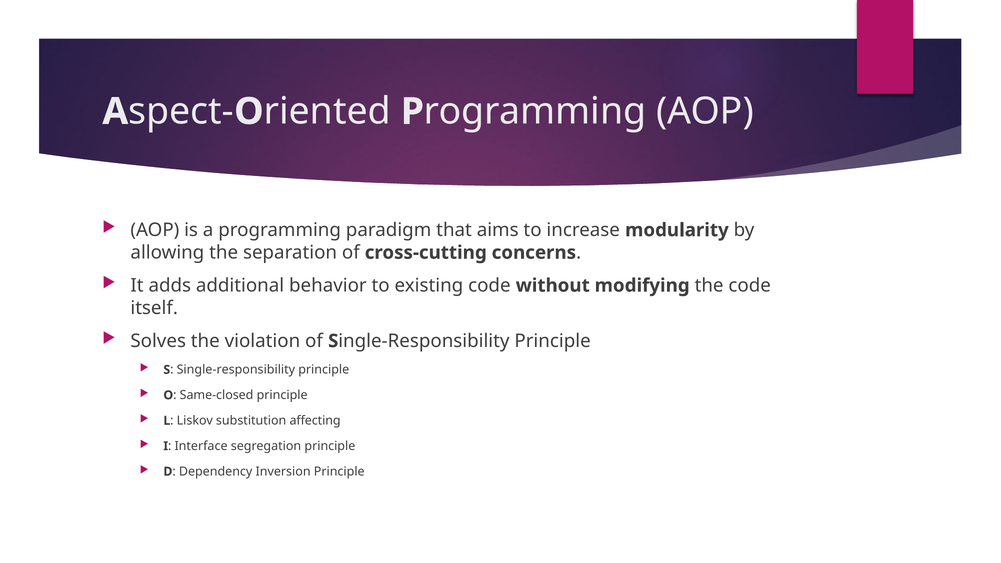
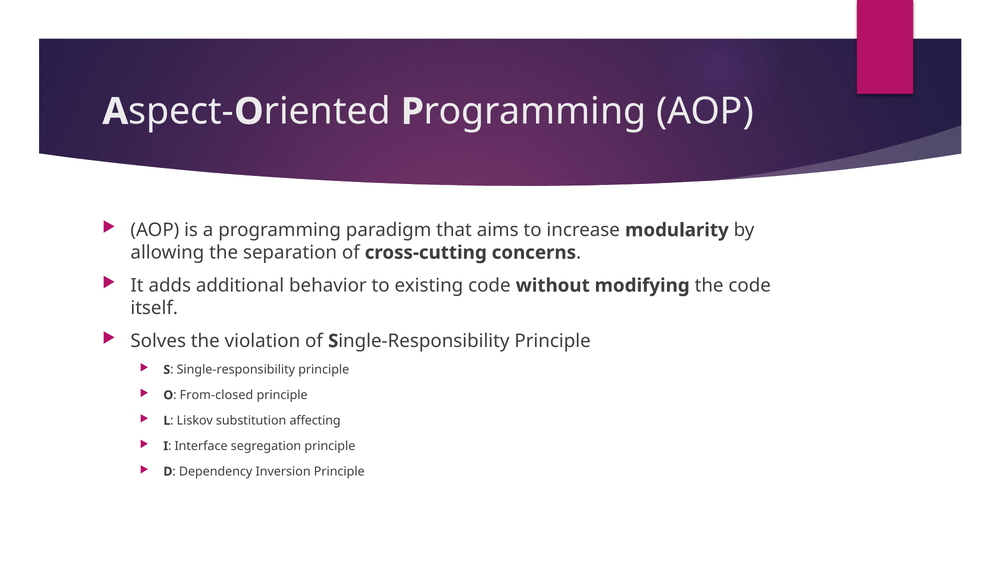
Same-closed: Same-closed -> From-closed
